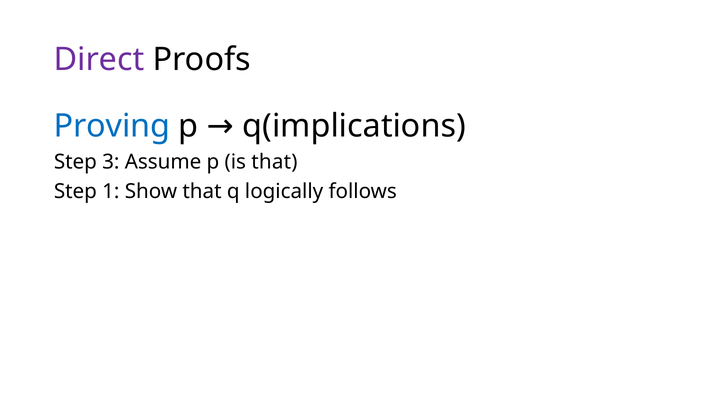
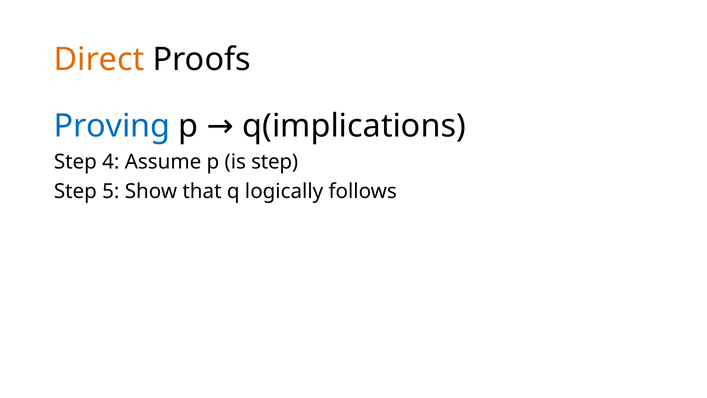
Direct colour: purple -> orange
3: 3 -> 4
is that: that -> step
1: 1 -> 5
